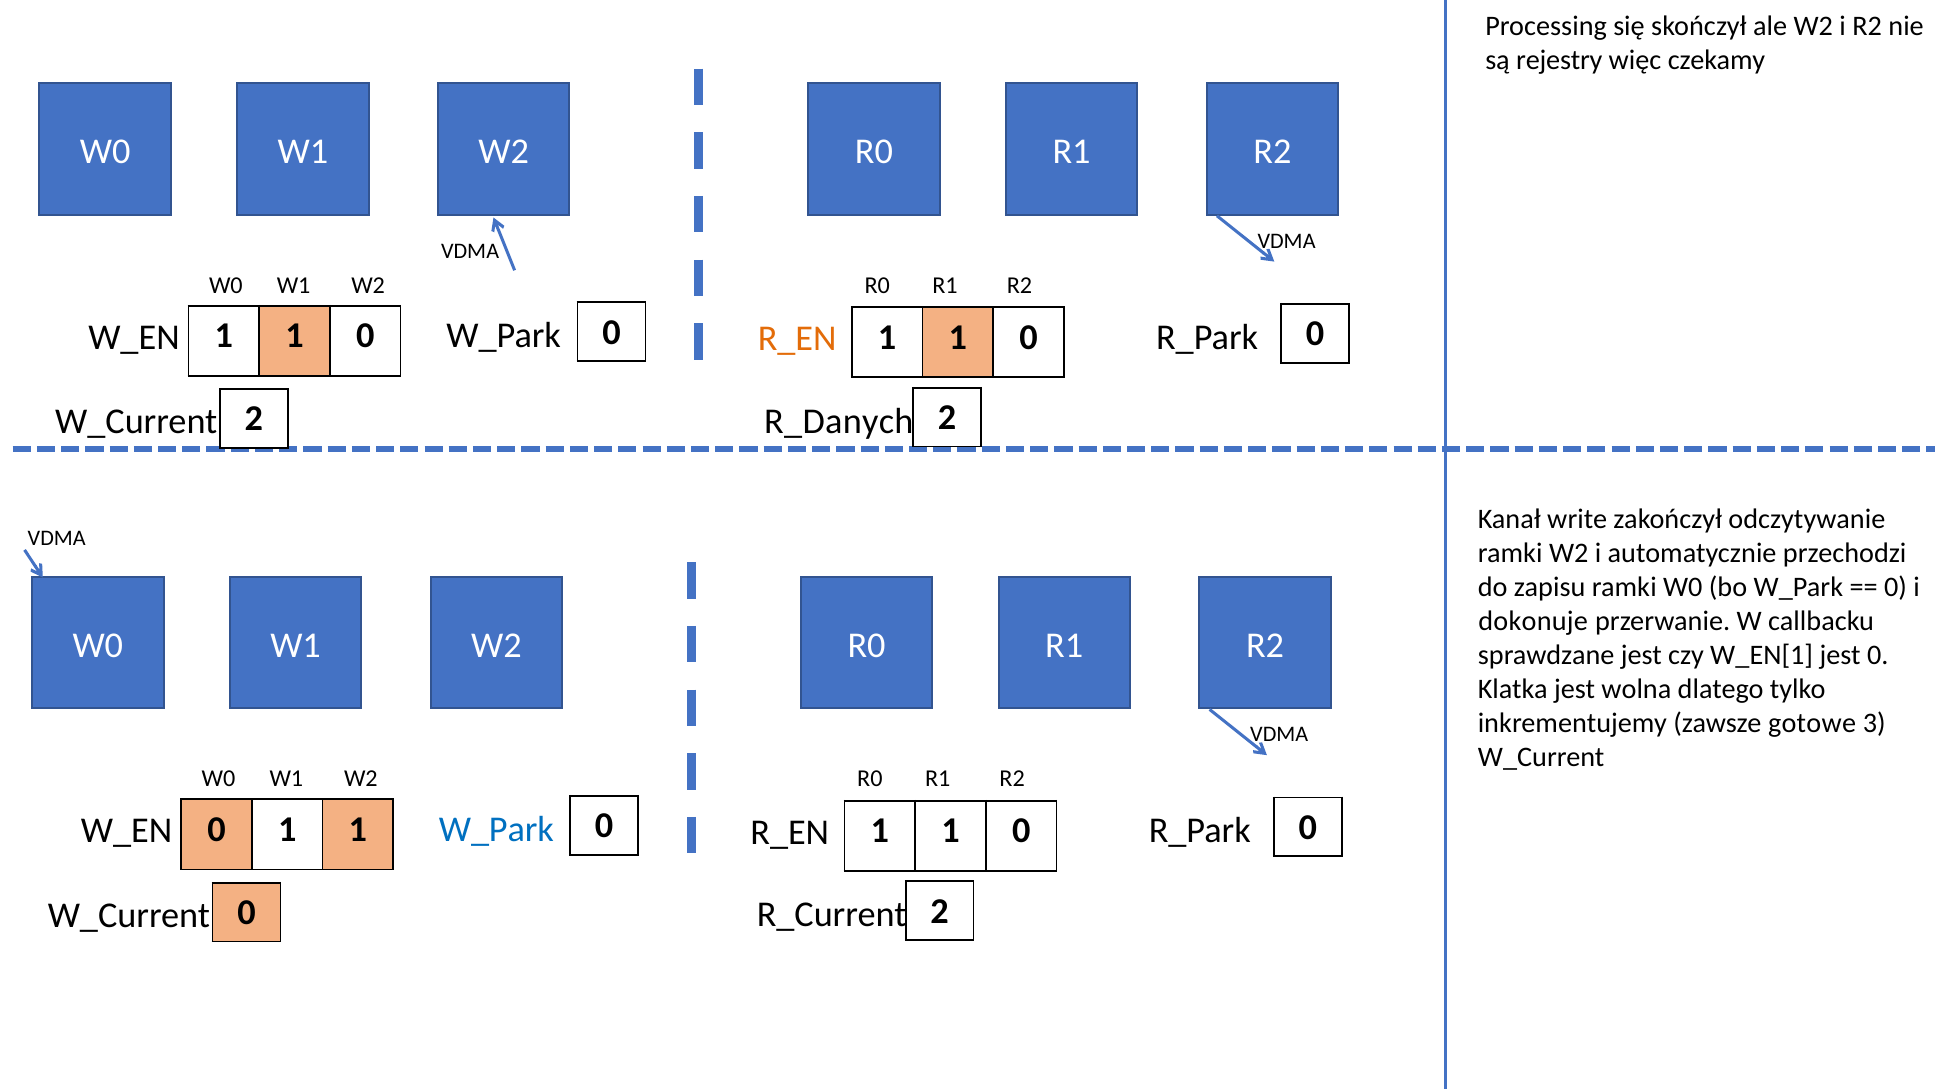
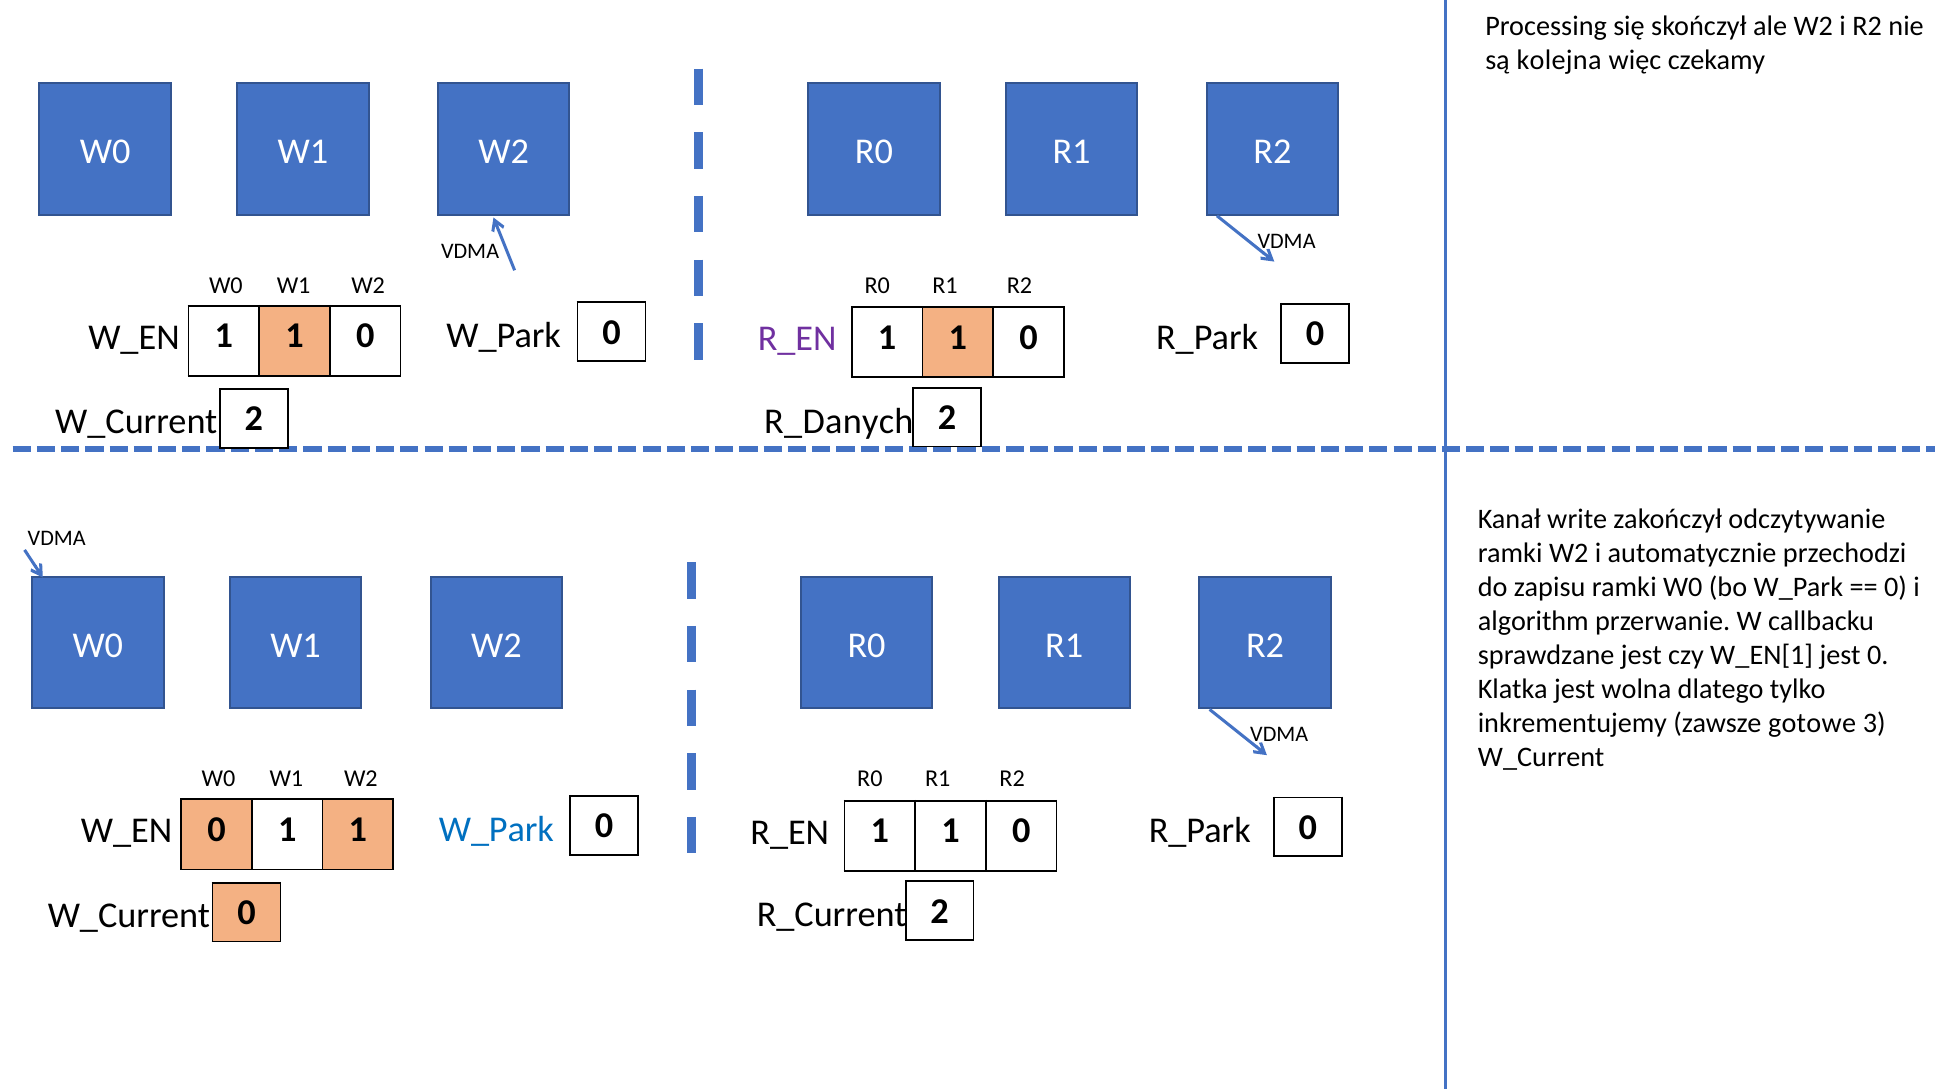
rejestry: rejestry -> kolejna
R_EN at (797, 338) colour: orange -> purple
dokonuje: dokonuje -> algorithm
